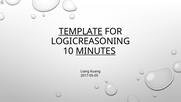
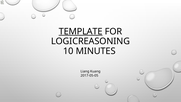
MINUTES underline: present -> none
